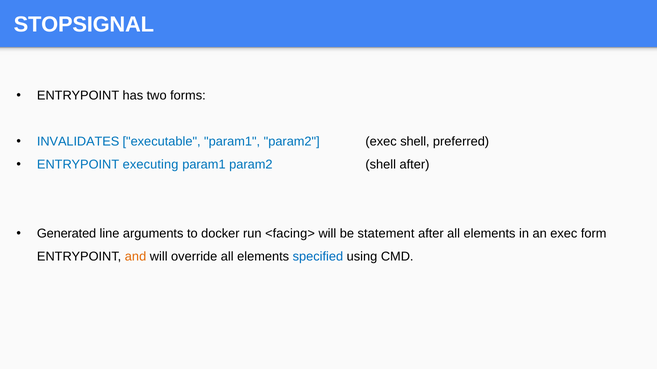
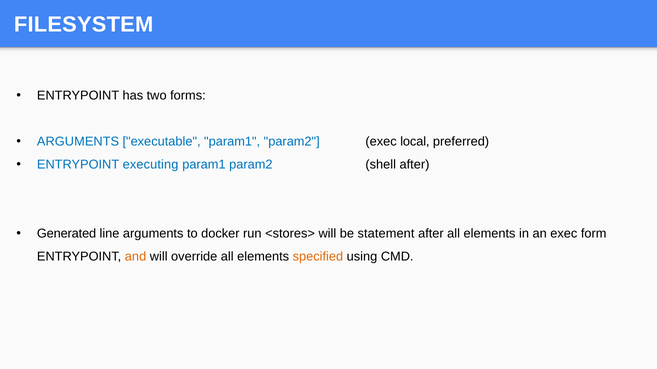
STOPSIGNAL: STOPSIGNAL -> FILESYSTEM
INVALIDATES at (78, 142): INVALIDATES -> ARGUMENTS
exec shell: shell -> local
<facing>: <facing> -> <stores>
specified colour: blue -> orange
